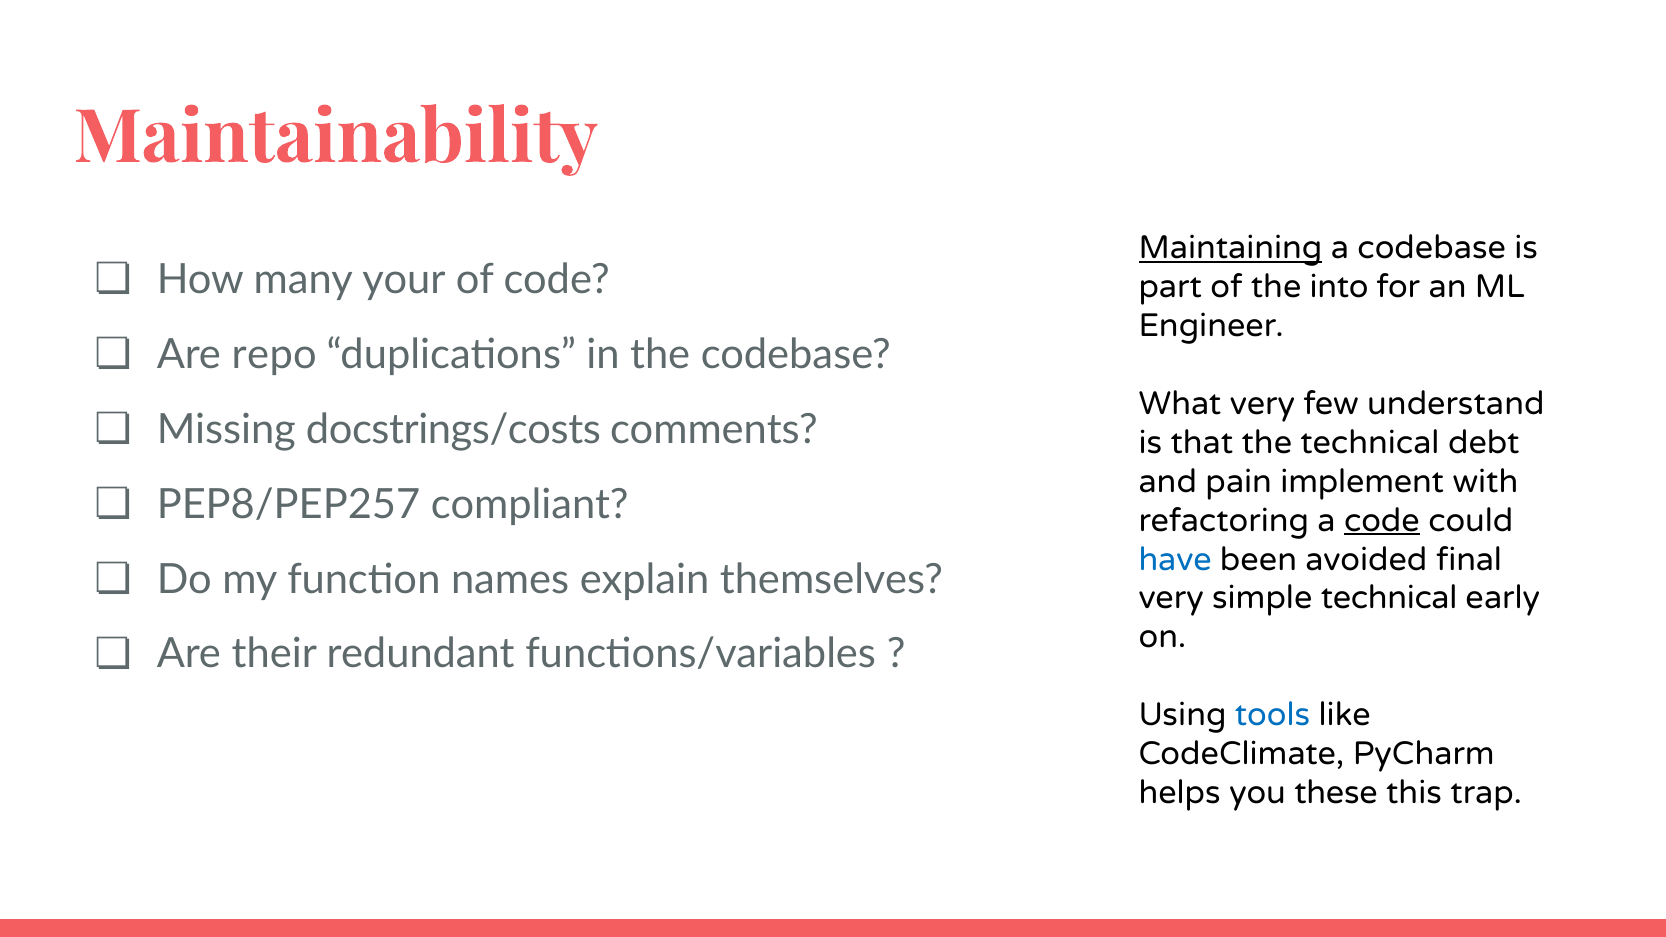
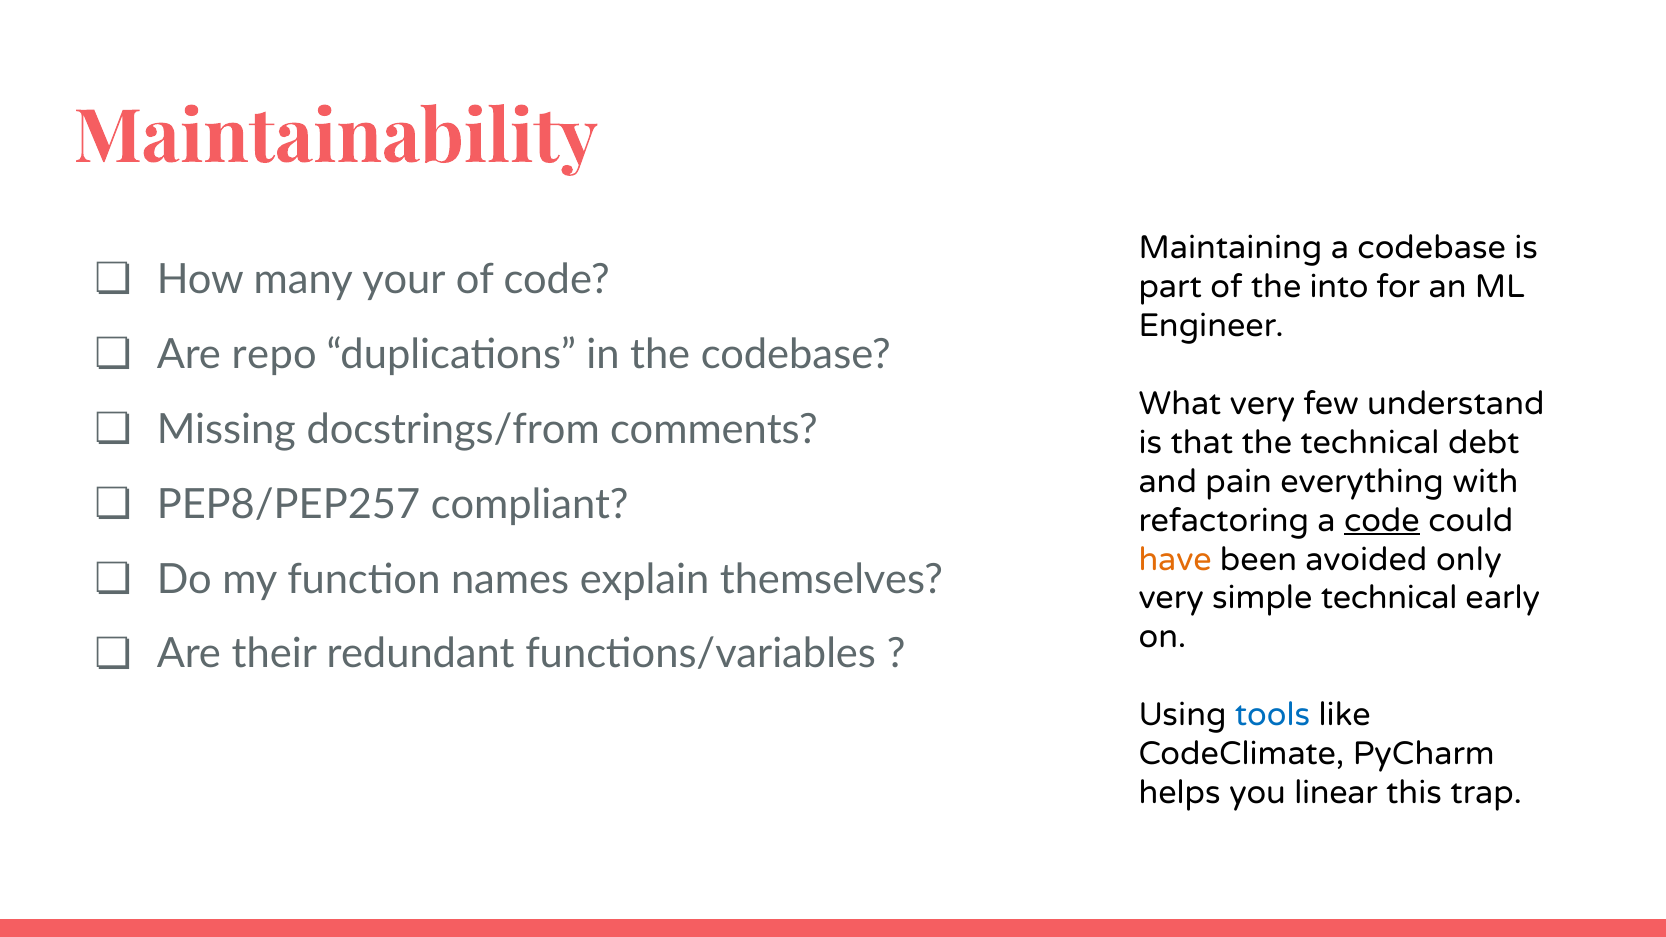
Maintaining underline: present -> none
docstrings/costs: docstrings/costs -> docstrings/from
implement: implement -> everything
have colour: blue -> orange
final: final -> only
these: these -> linear
